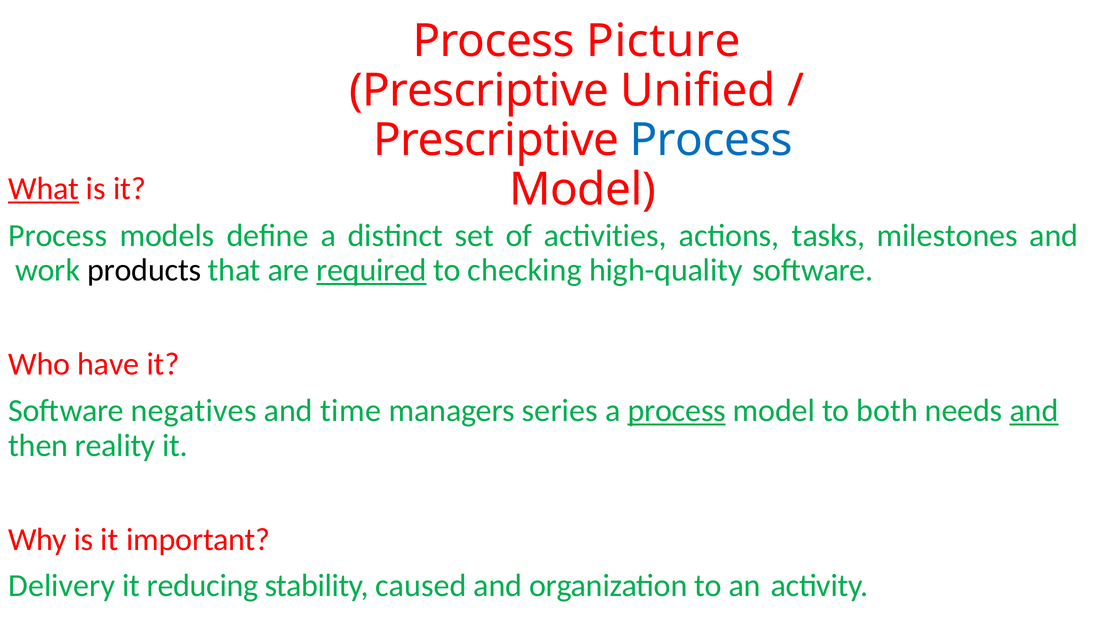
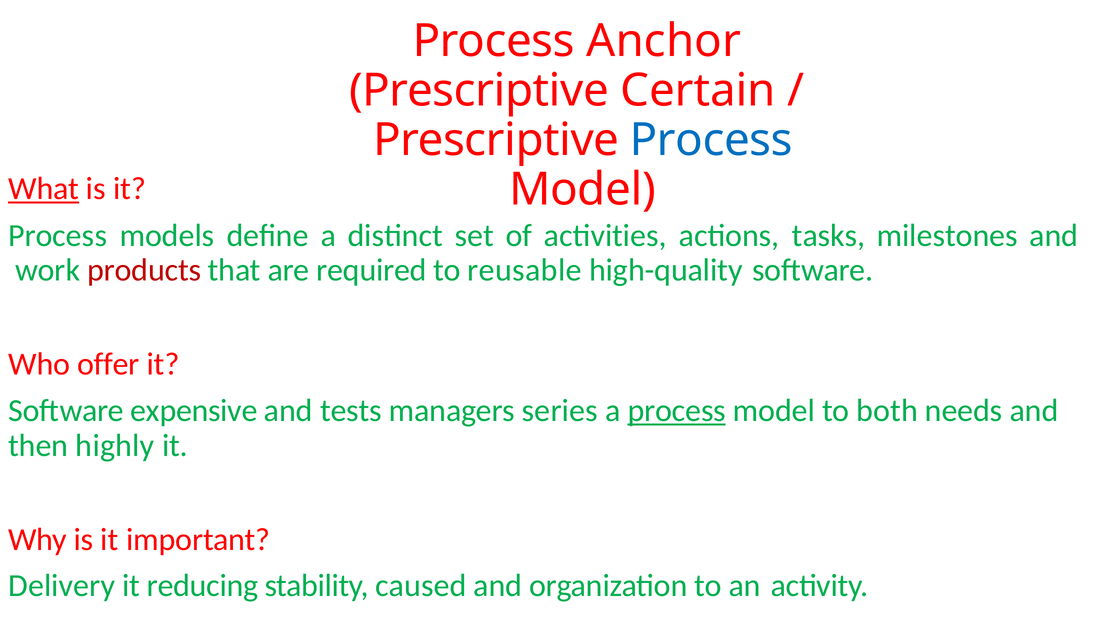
Picture: Picture -> Anchor
Unified: Unified -> Certain
products colour: black -> red
required underline: present -> none
checking: checking -> reusable
have: have -> offer
negatives: negatives -> expensive
time: time -> tests
and at (1034, 411) underline: present -> none
reality: reality -> highly
